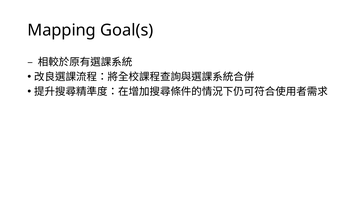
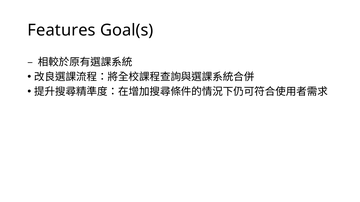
Mapping: Mapping -> Features
